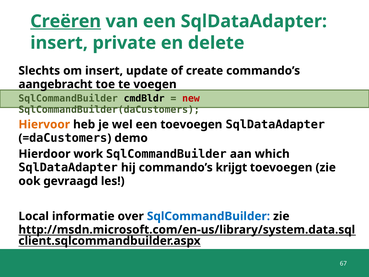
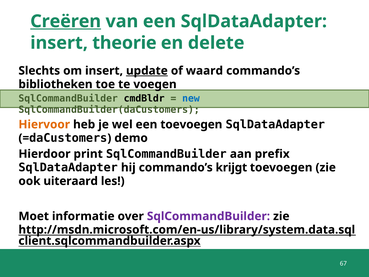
private: private -> theorie
update underline: none -> present
create: create -> waard
aangebracht: aangebracht -> bibliotheken
new colour: red -> blue
work: work -> print
which: which -> prefix
gevraagd: gevraagd -> uiteraard
Local: Local -> Moet
SqlCommandBuilder at (208, 216) colour: blue -> purple
